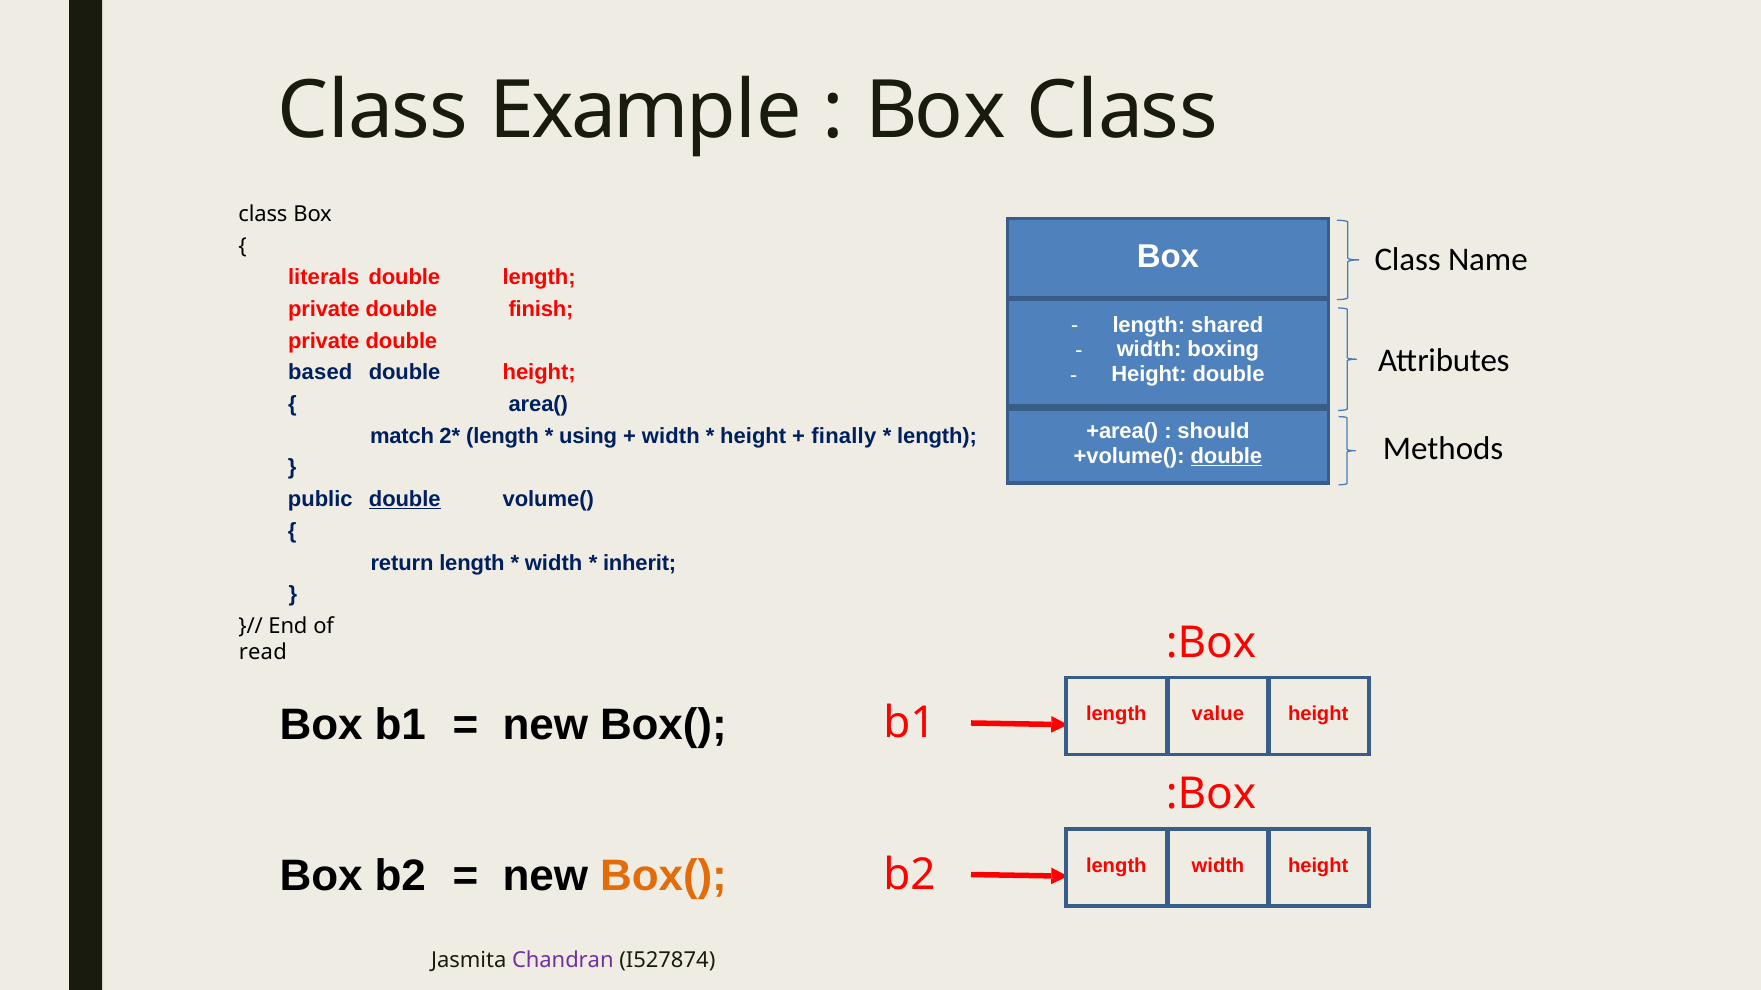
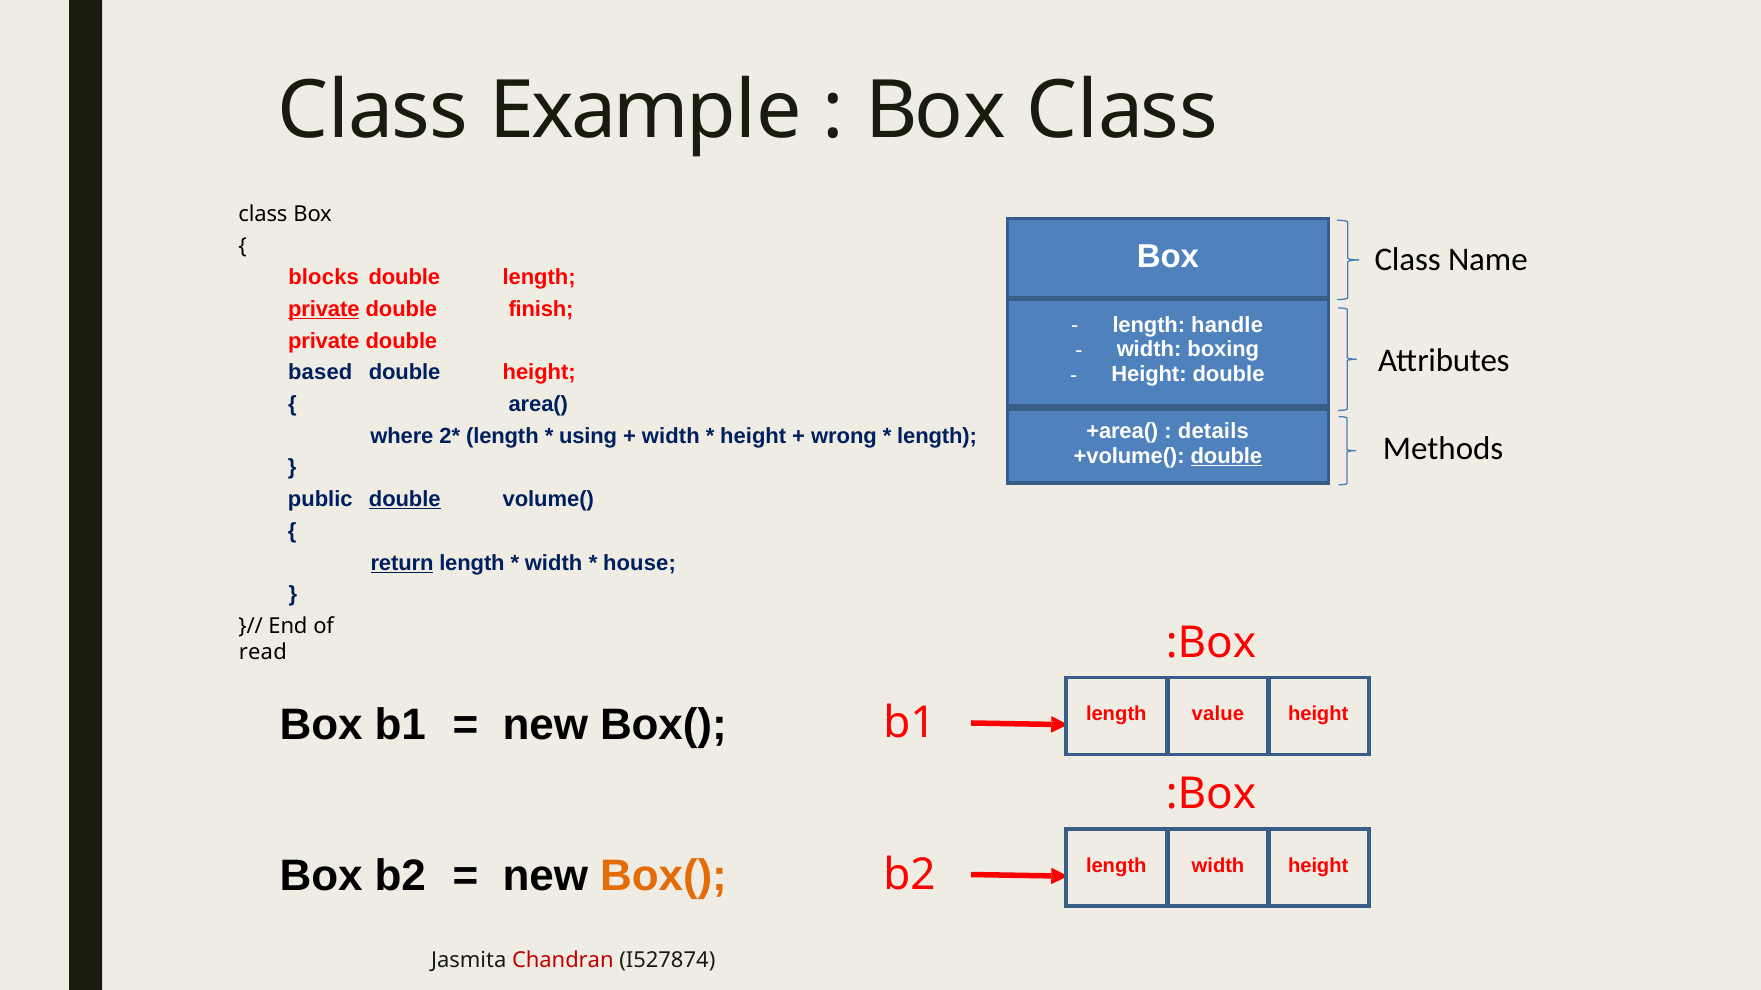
literals: literals -> blocks
private at (324, 309) underline: none -> present
shared: shared -> handle
should: should -> details
match: match -> where
finally: finally -> wrong
return underline: none -> present
inherit: inherit -> house
Chandran colour: purple -> red
